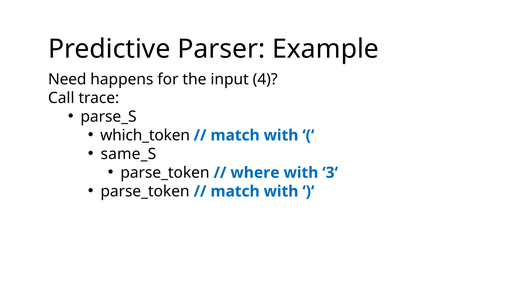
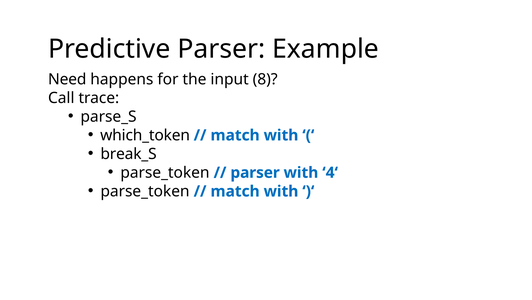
4: 4 -> 8
same_S: same_S -> break_S
where at (255, 172): where -> parser
3‘: 3‘ -> 4‘
